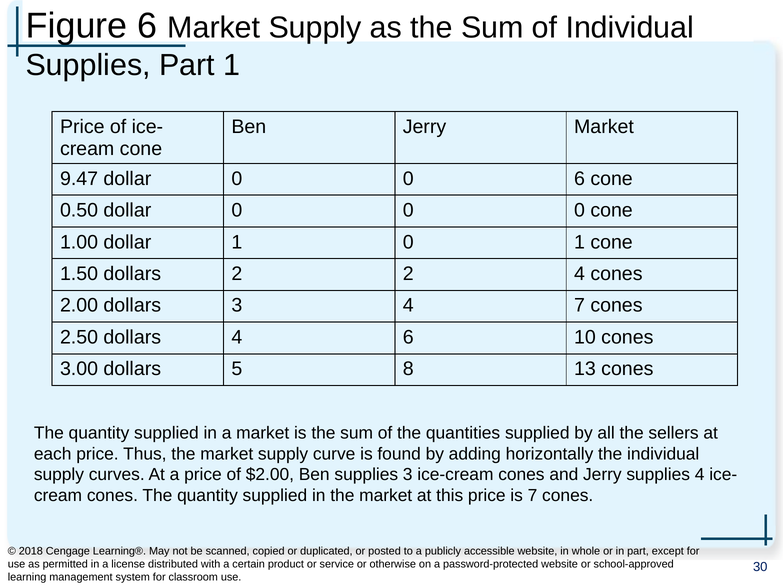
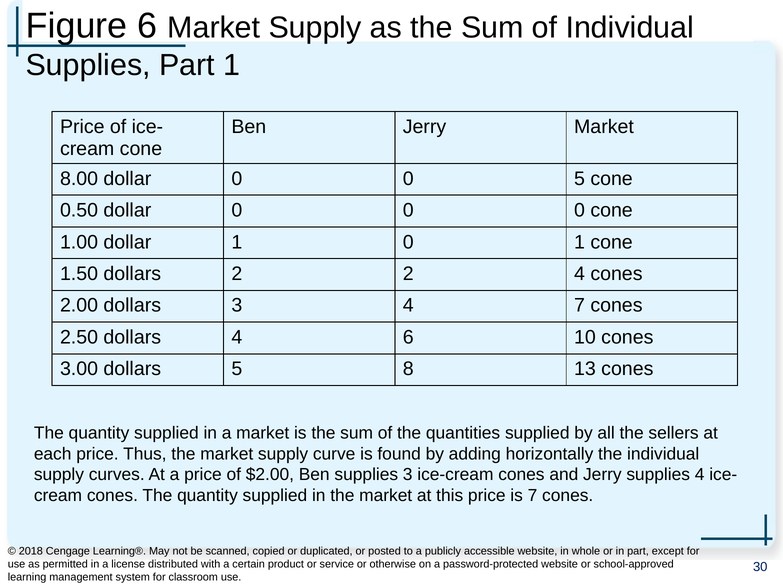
9.47: 9.47 -> 8.00
0 6: 6 -> 5
